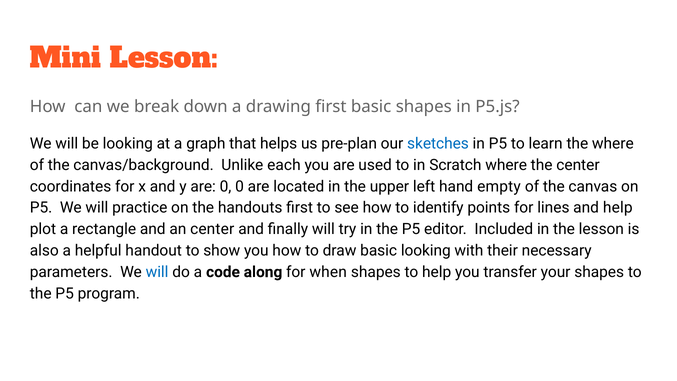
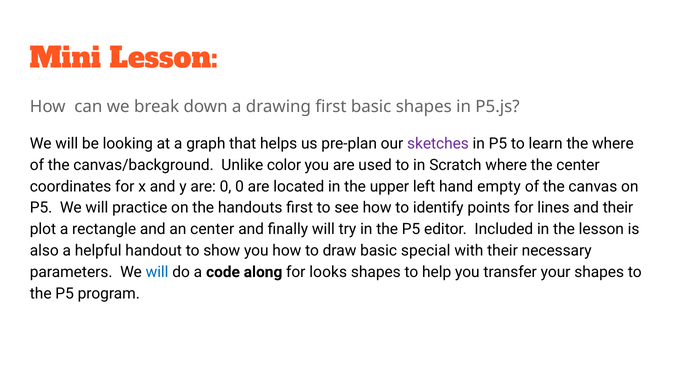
sketches colour: blue -> purple
each: each -> color
and help: help -> their
basic looking: looking -> special
when: when -> looks
